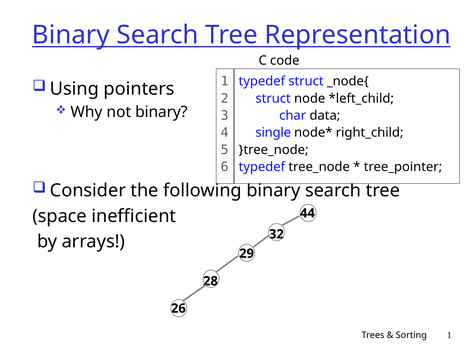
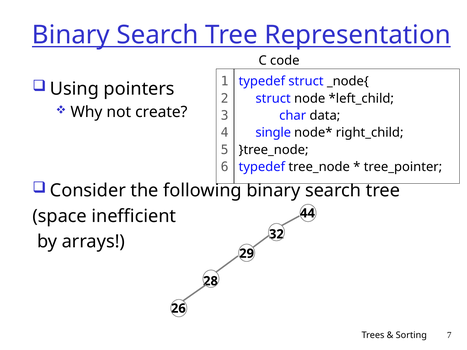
not binary: binary -> create
Sorting 1: 1 -> 7
